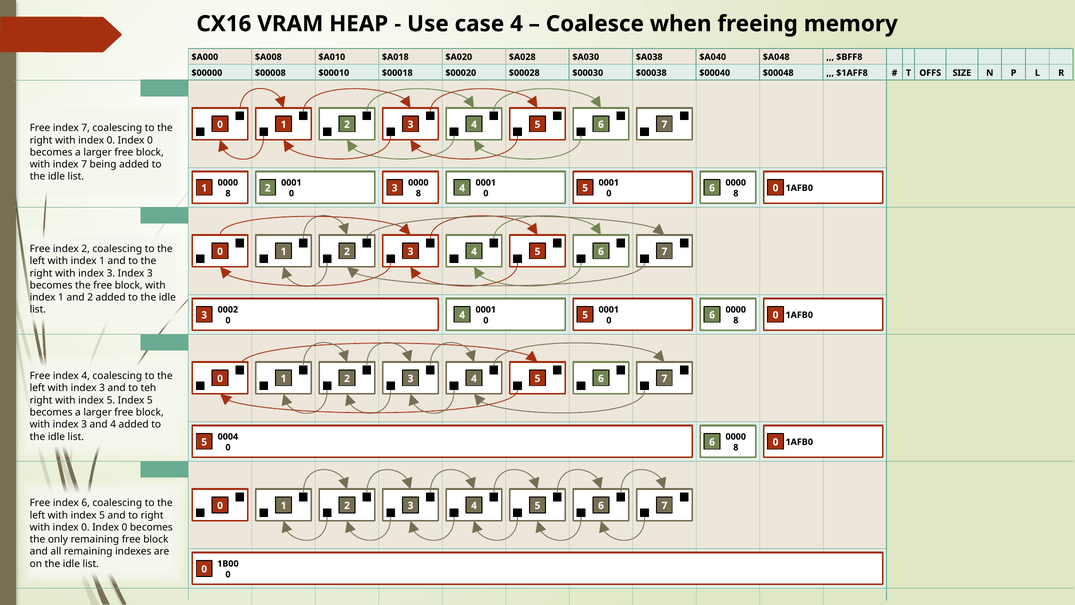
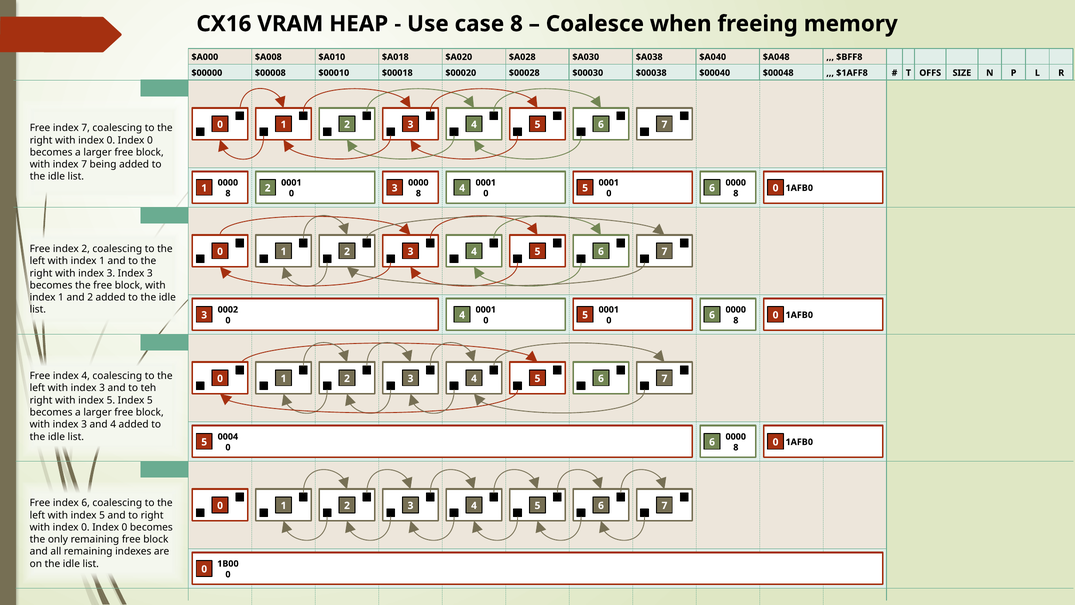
case 4: 4 -> 8
